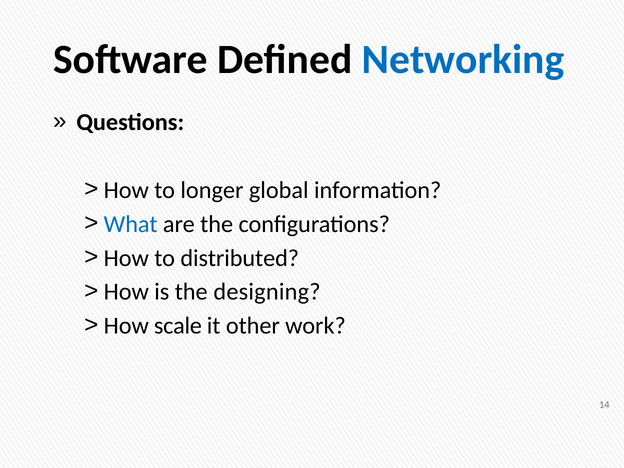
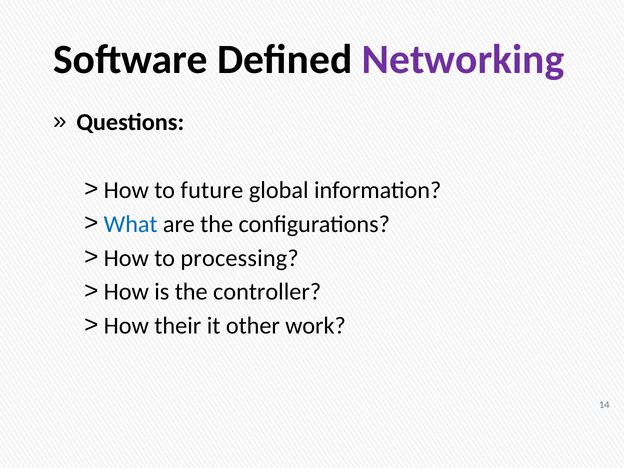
Networking colour: blue -> purple
longer: longer -> future
distributed: distributed -> processing
designing: designing -> controller
scale: scale -> their
